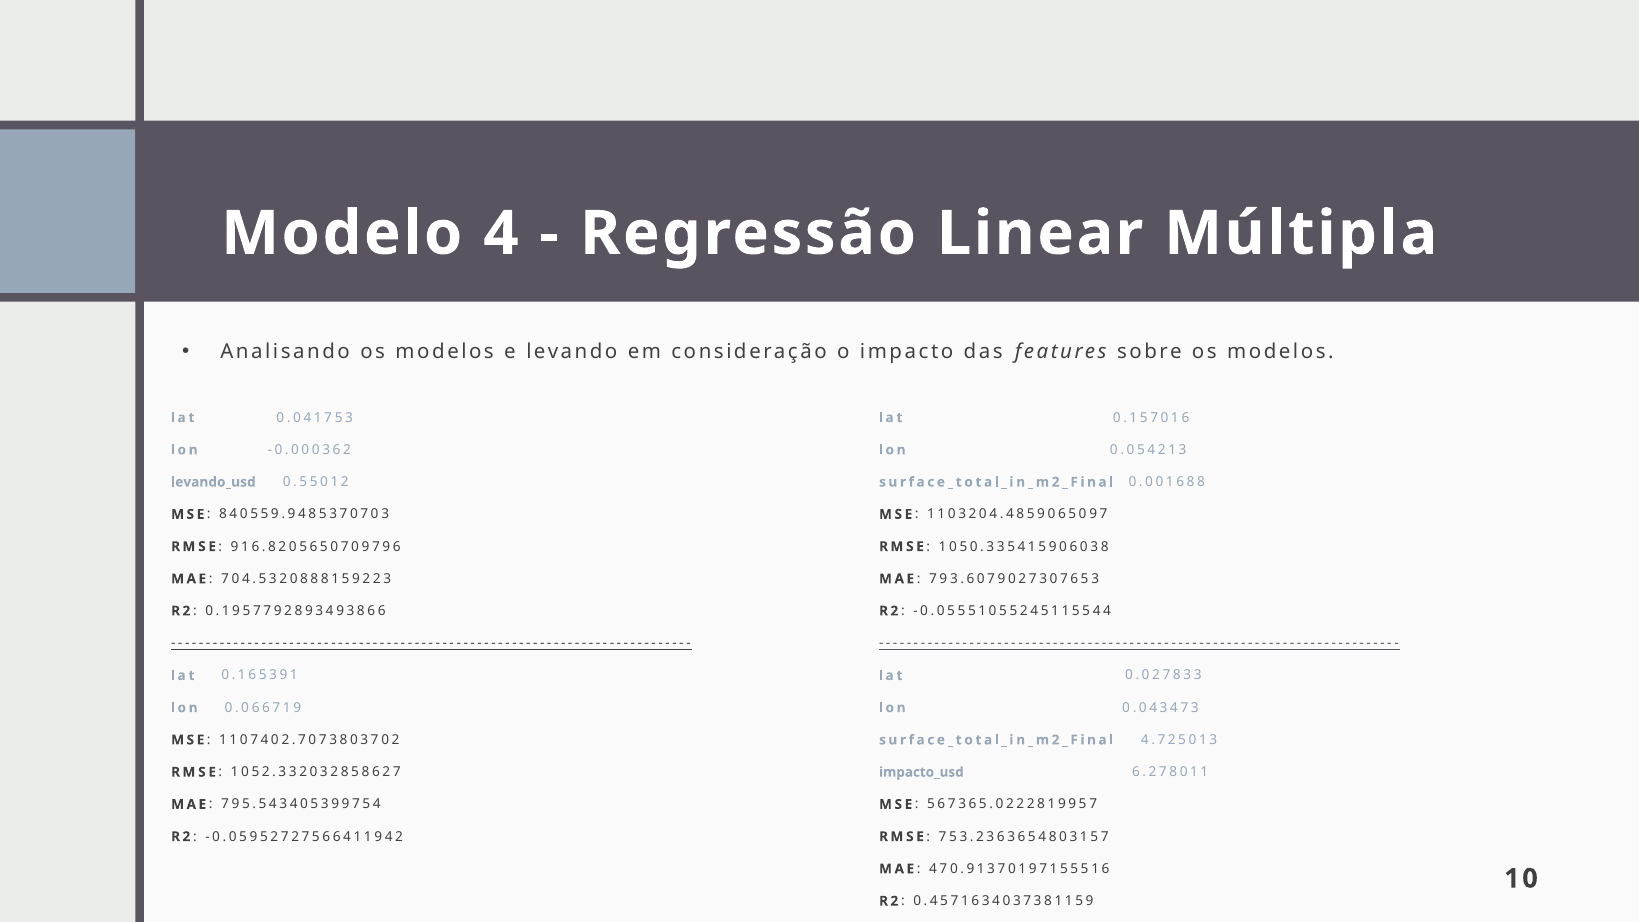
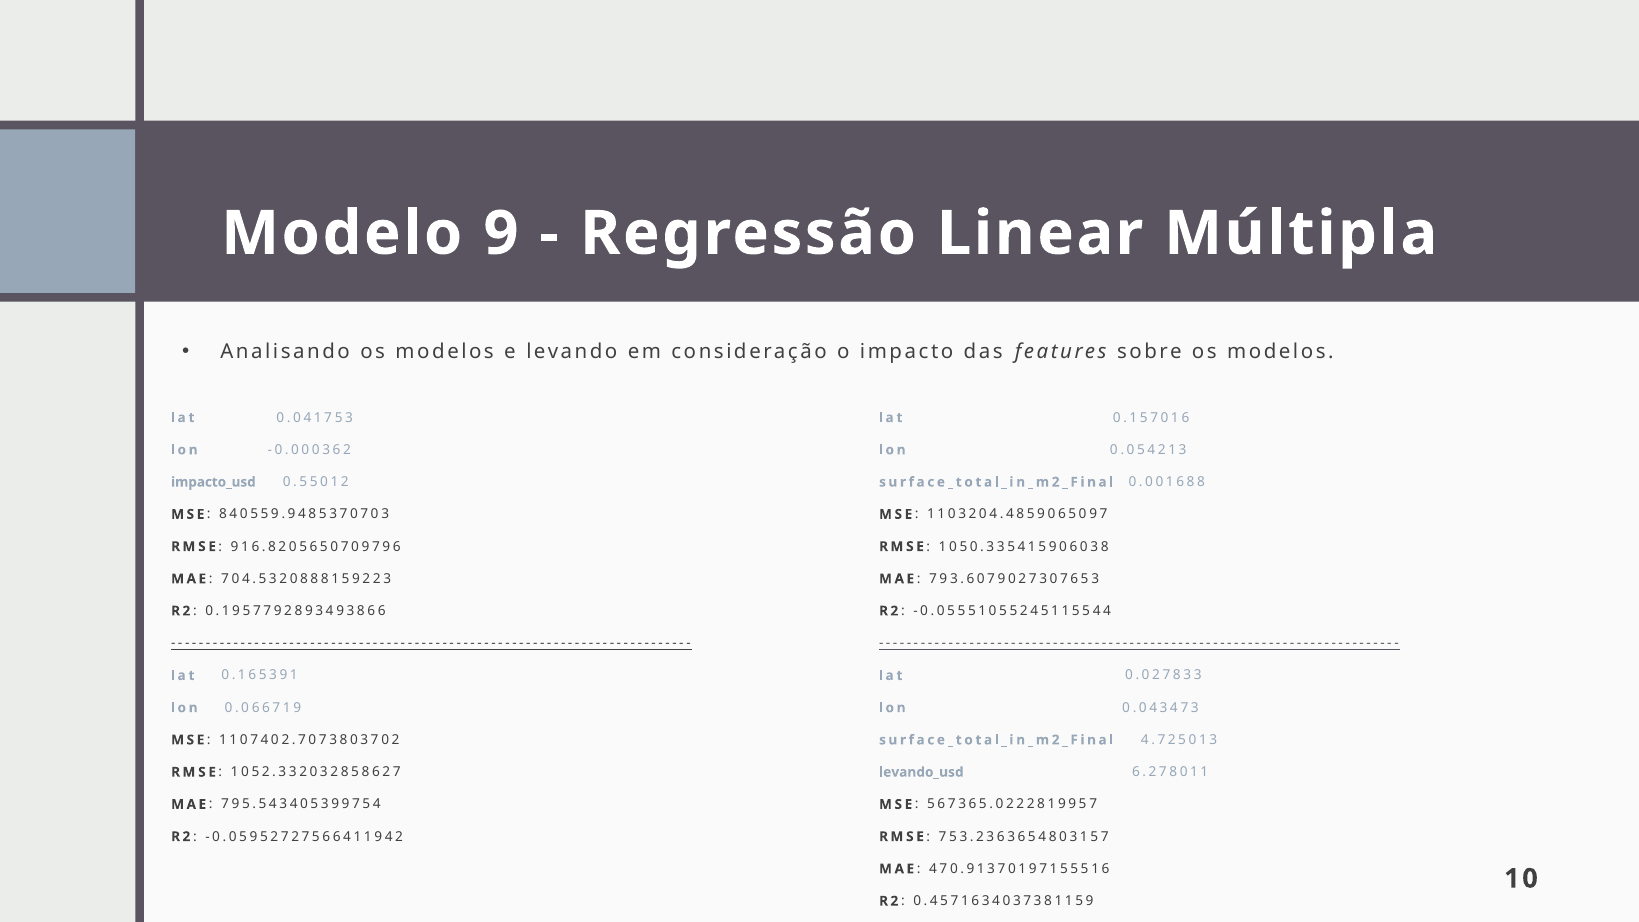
4: 4 -> 9
levando_usd: levando_usd -> impacto_usd
impacto_usd: impacto_usd -> levando_usd
